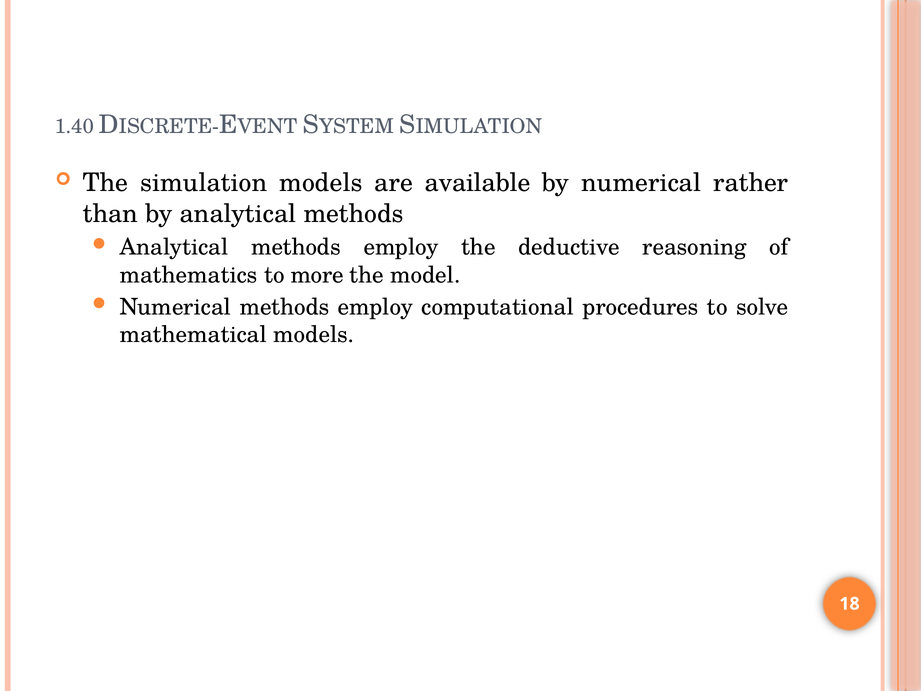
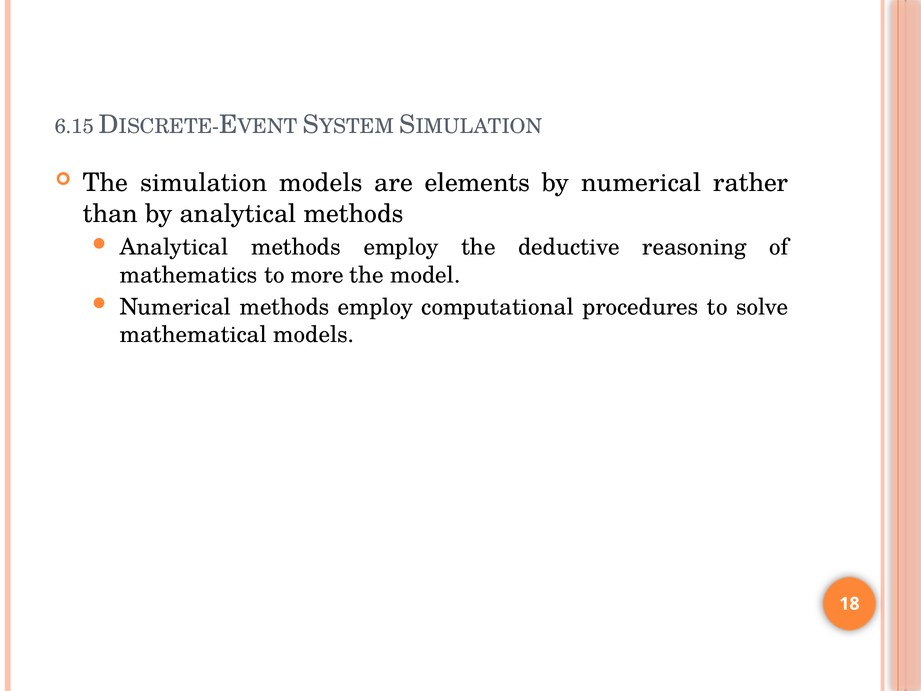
1.40: 1.40 -> 6.15
available: available -> elements
